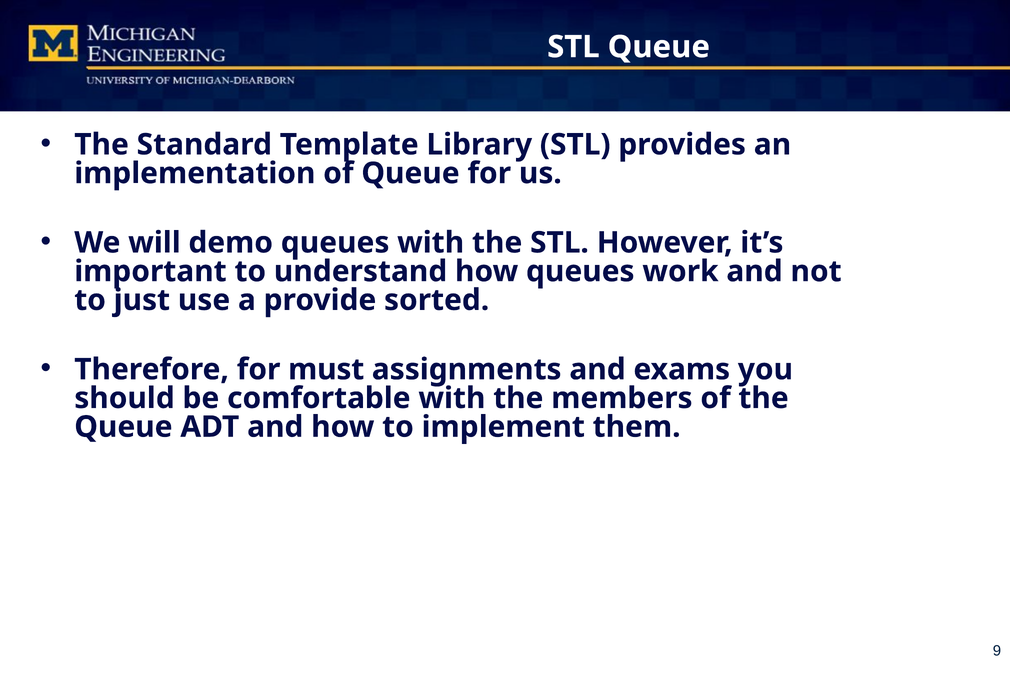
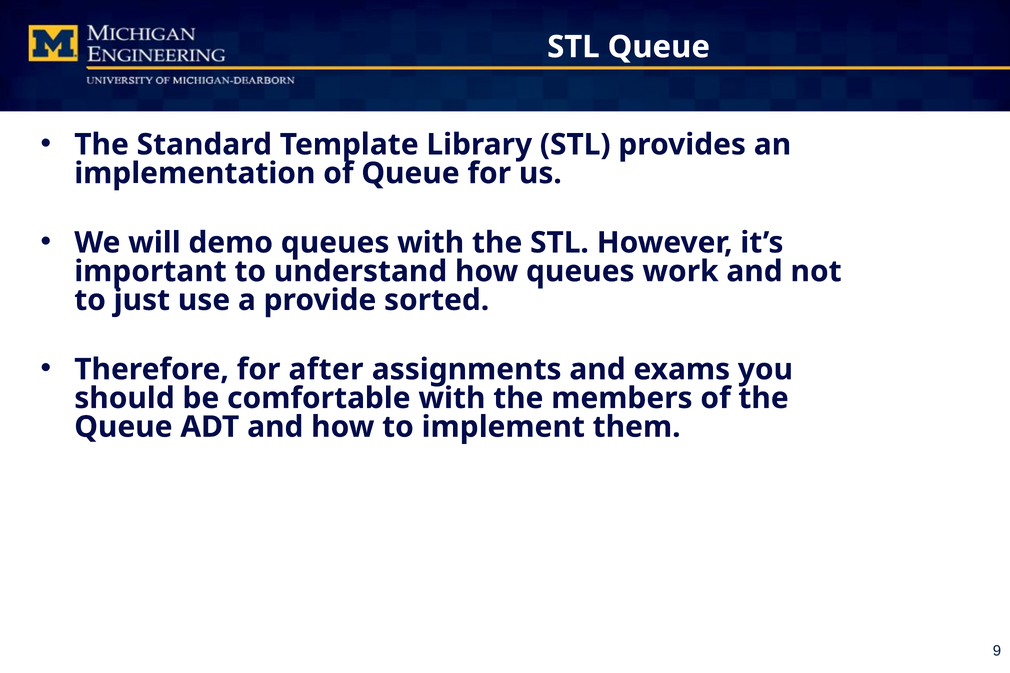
must: must -> after
